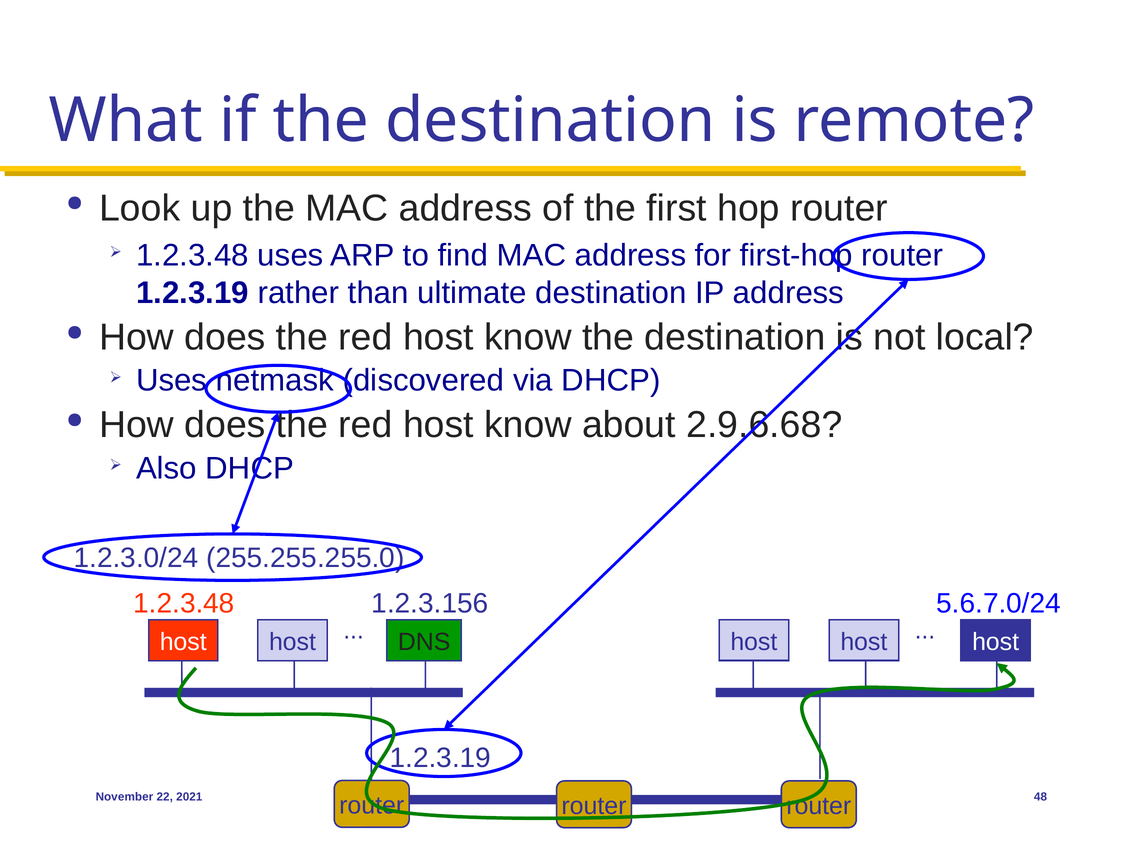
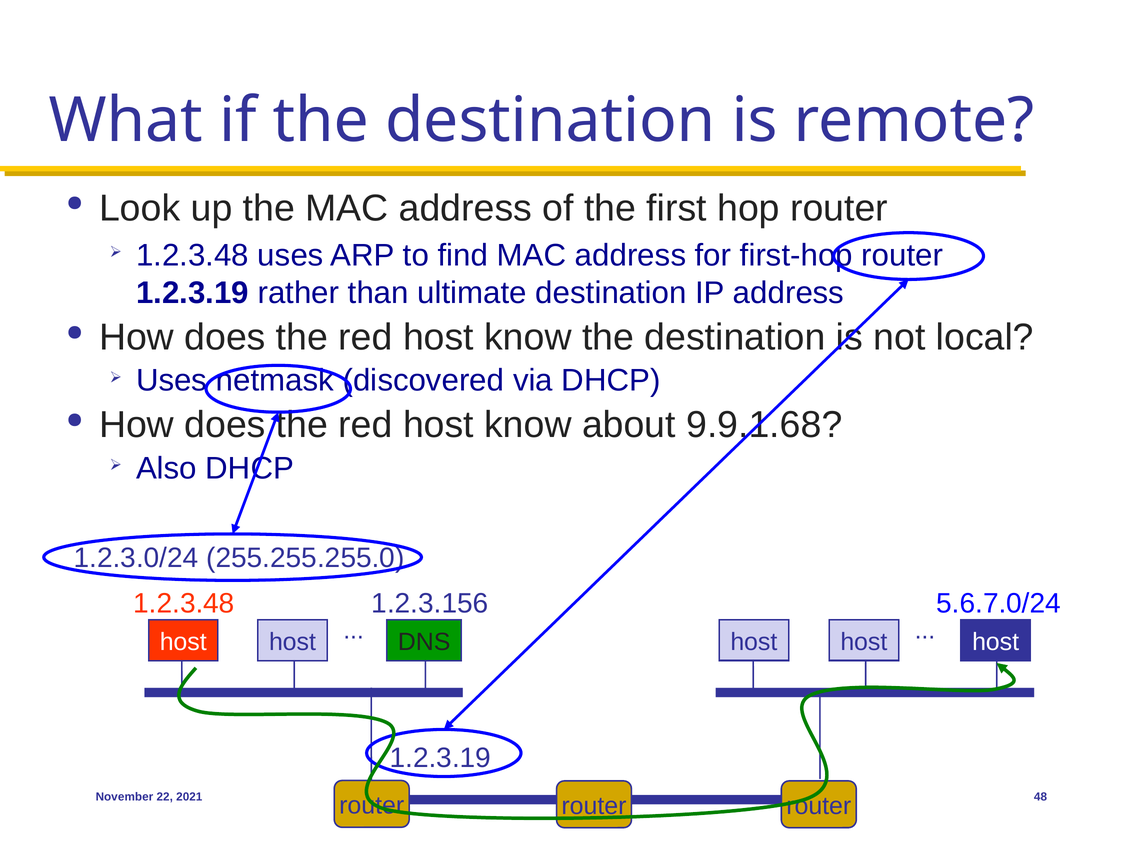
2.9.6.68: 2.9.6.68 -> 9.9.1.68
